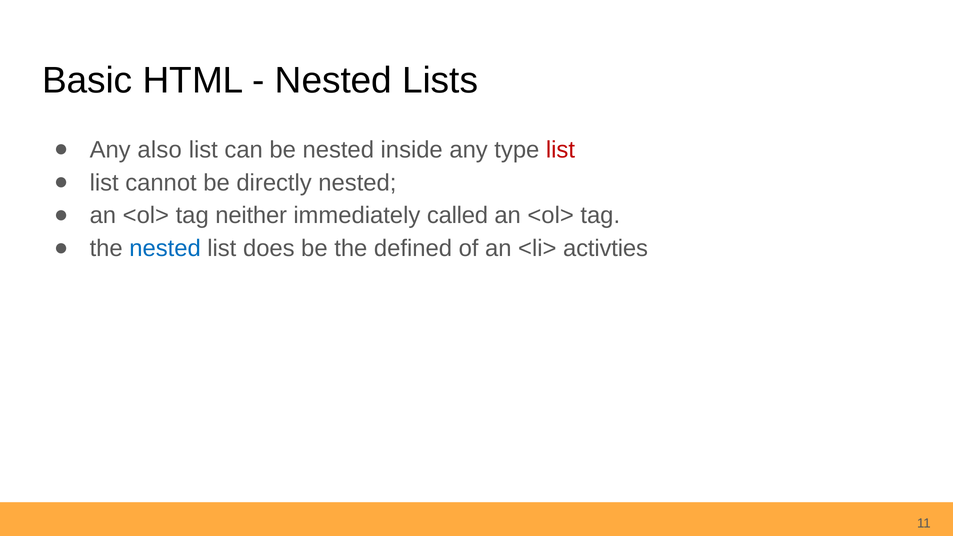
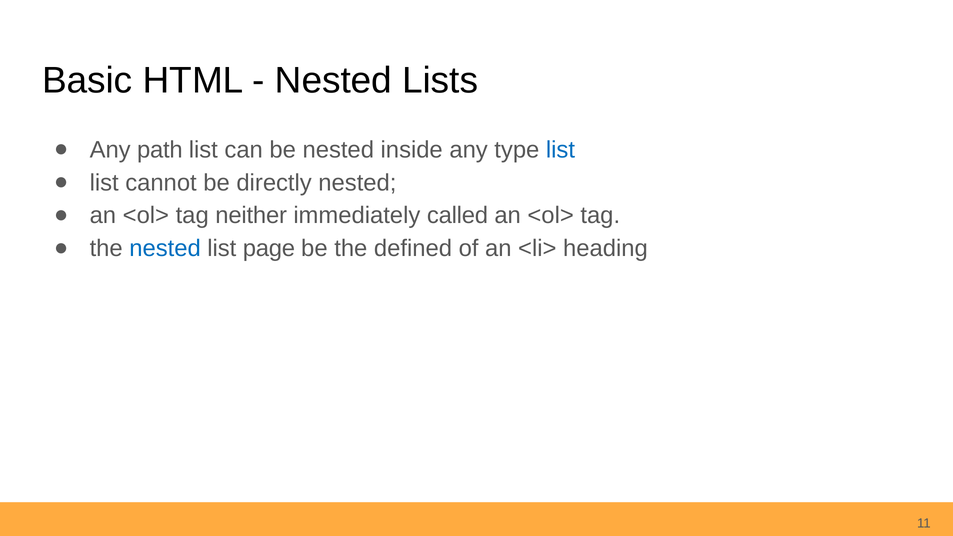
also: also -> path
list at (560, 150) colour: red -> blue
does: does -> page
activties: activties -> heading
